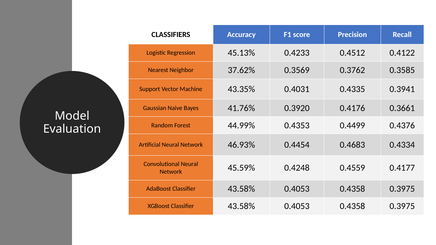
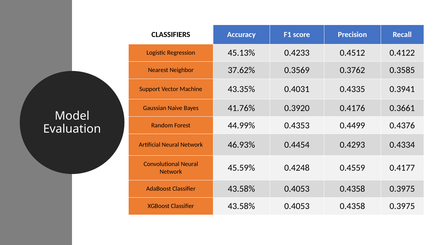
0.4683: 0.4683 -> 0.4293
